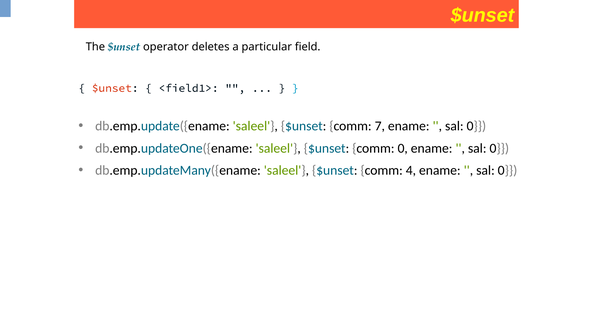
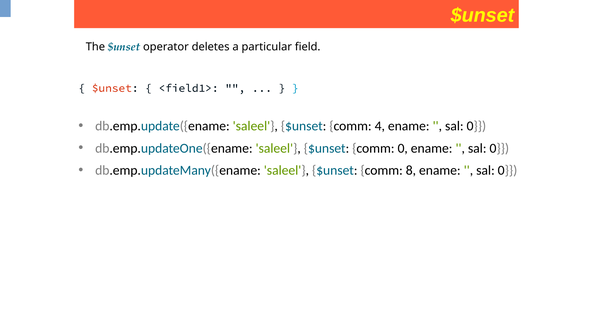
7: 7 -> 4
4: 4 -> 8
